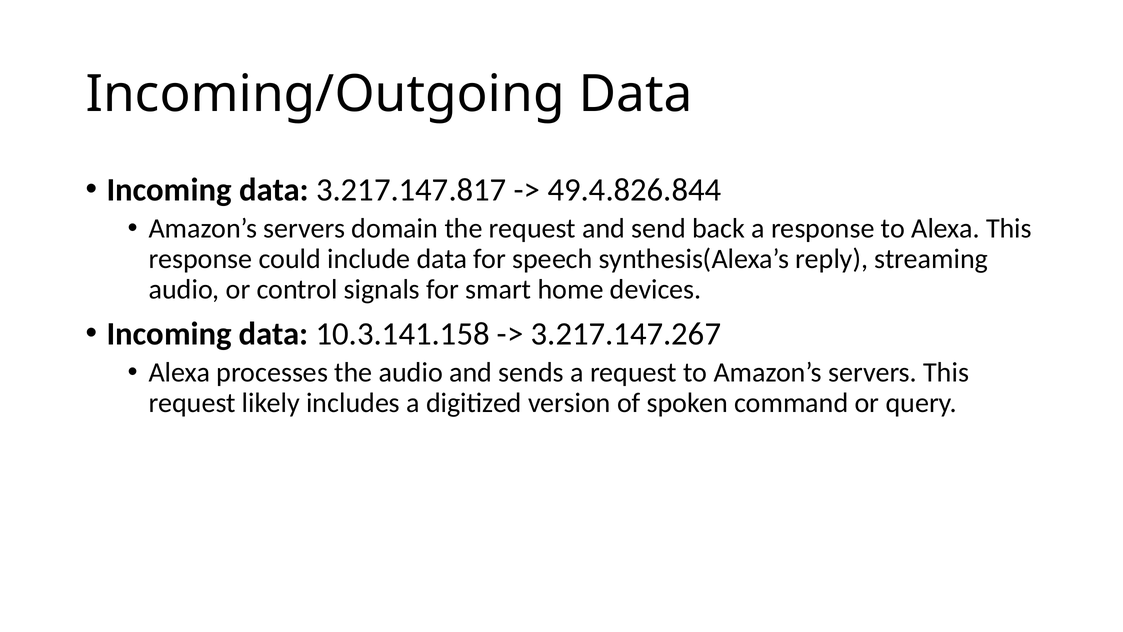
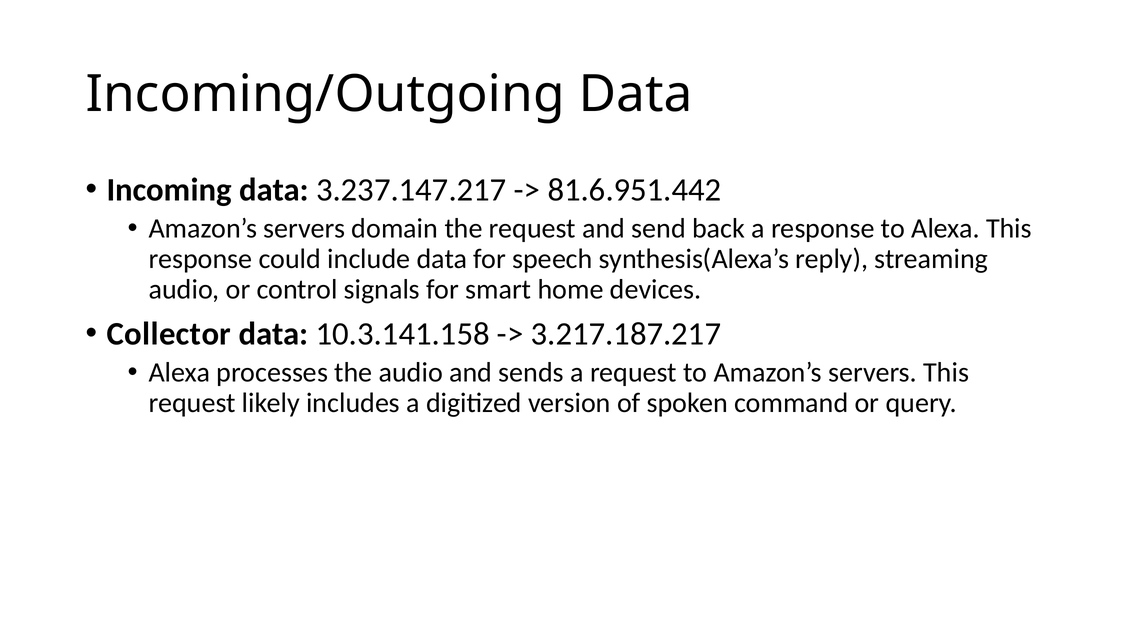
3.217.147.817: 3.217.147.817 -> 3.237.147.217
49.4.826.844: 49.4.826.844 -> 81.6.951.442
Incoming at (169, 334): Incoming -> Collector
3.217.147.267: 3.217.147.267 -> 3.217.187.217
